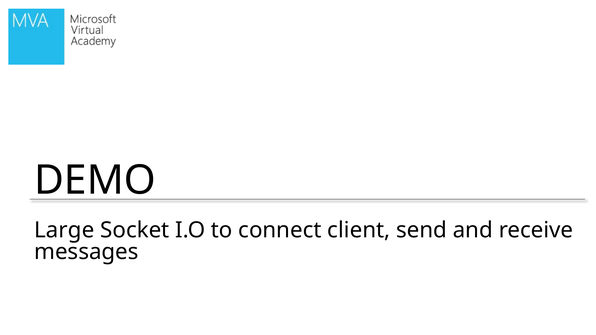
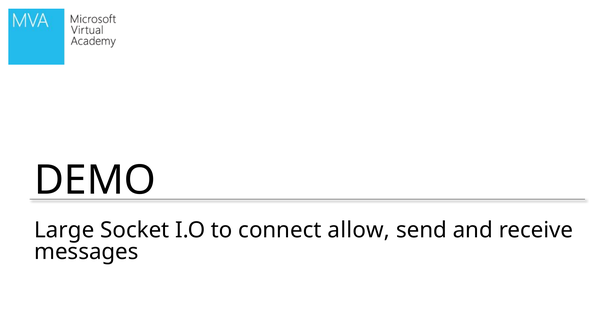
client: client -> allow
